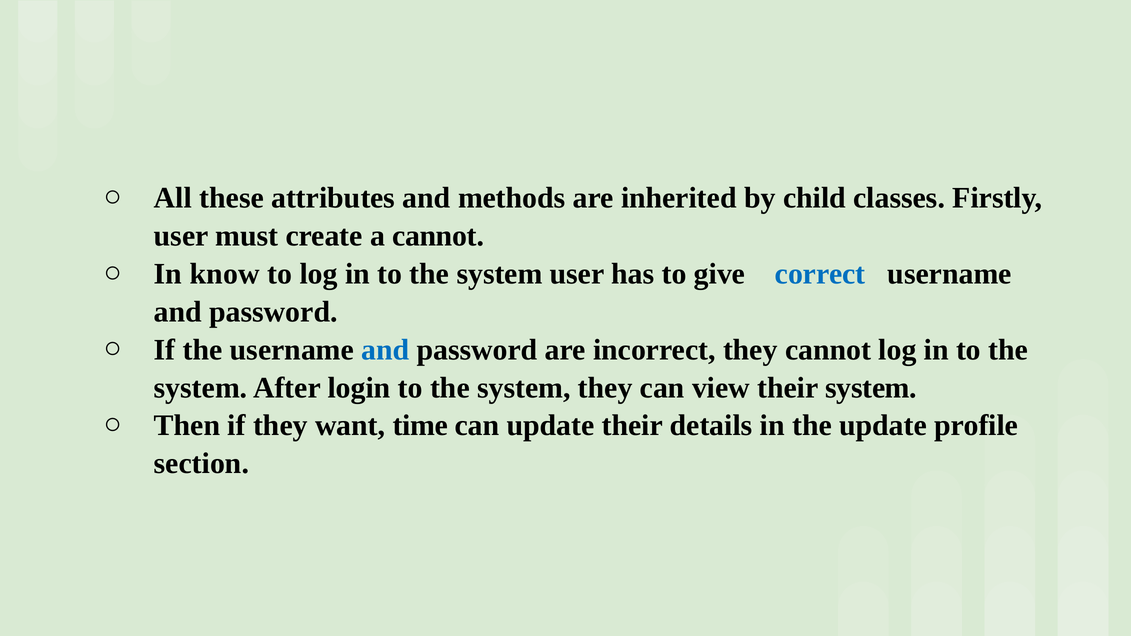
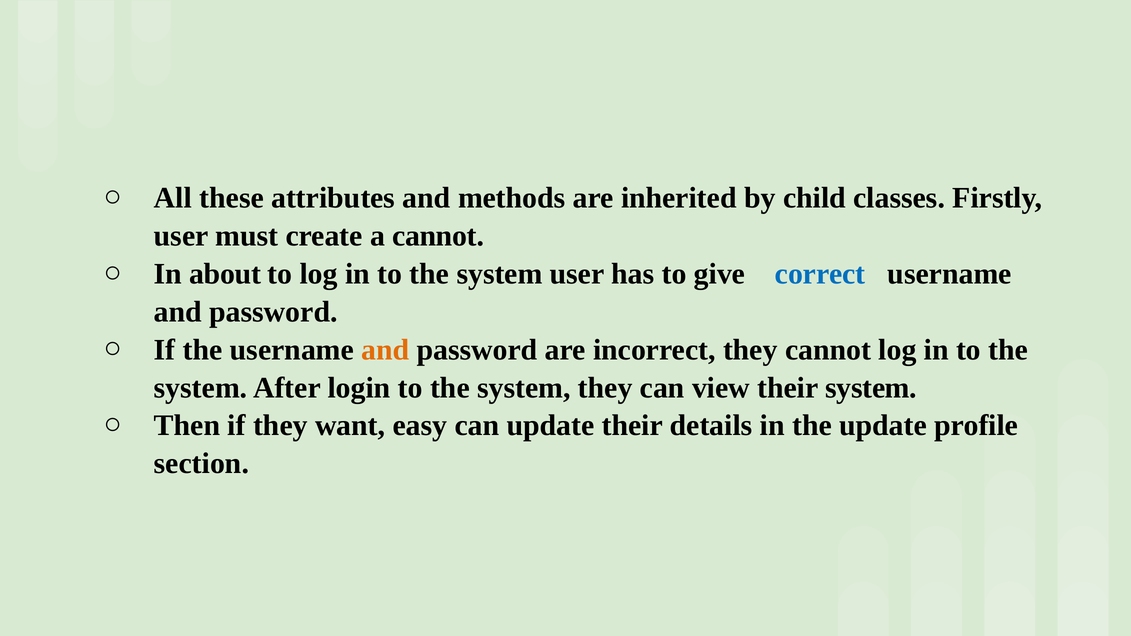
know: know -> about
and at (385, 350) colour: blue -> orange
time: time -> easy
